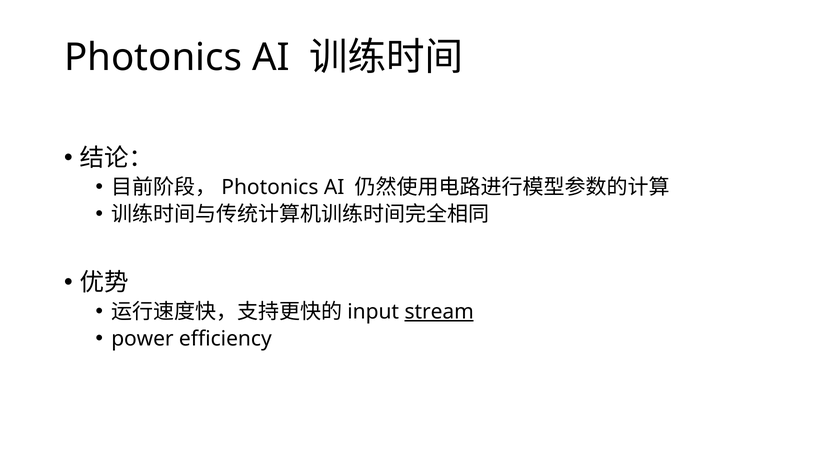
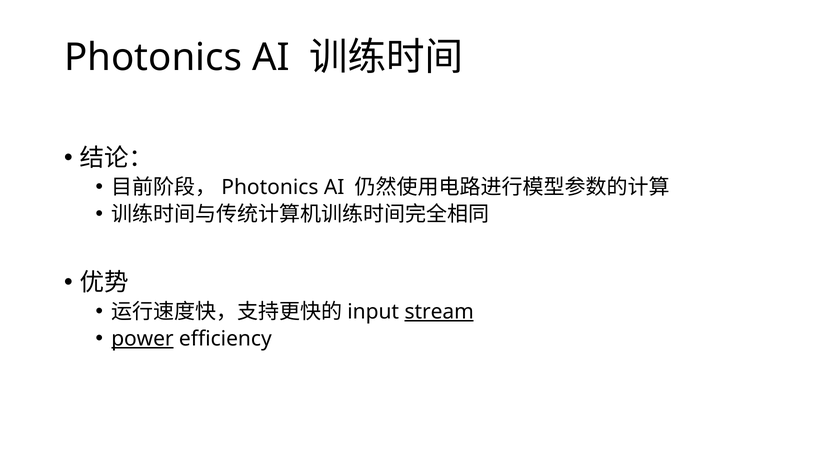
power underline: none -> present
